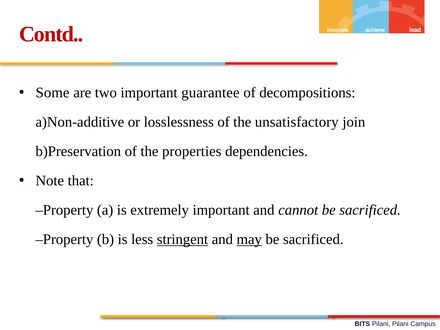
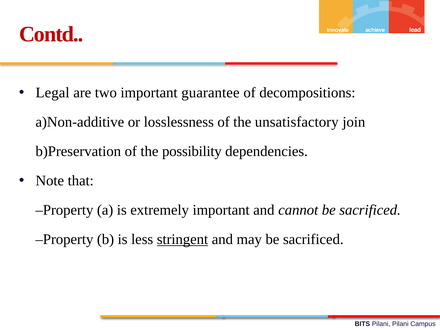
Some: Some -> Legal
properties: properties -> possibility
may underline: present -> none
